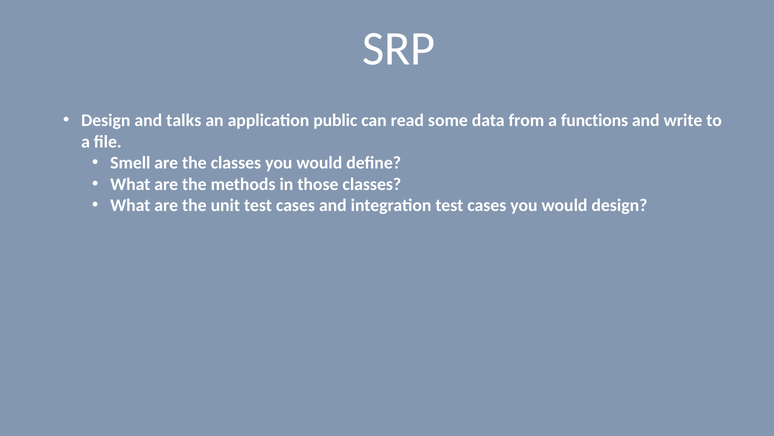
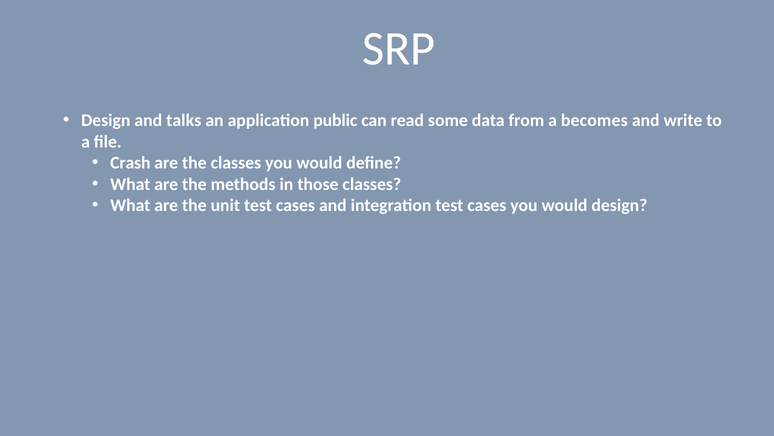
functions: functions -> becomes
Smell: Smell -> Crash
